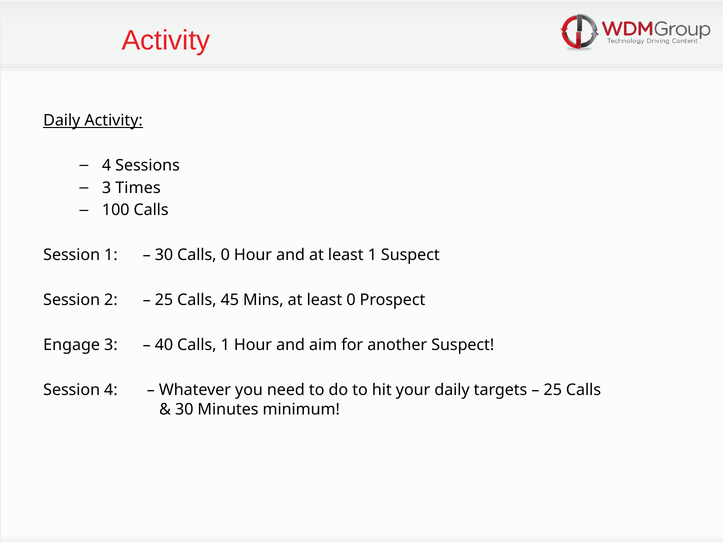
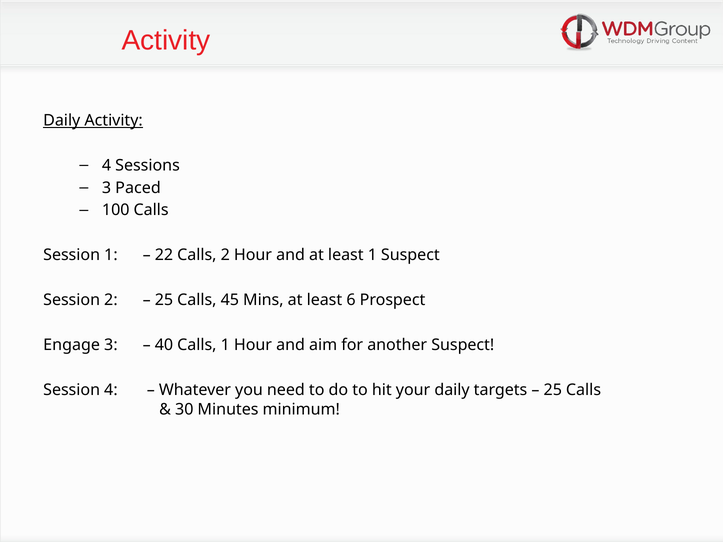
Times: Times -> Paced
30 at (164, 255): 30 -> 22
Calls 0: 0 -> 2
least 0: 0 -> 6
